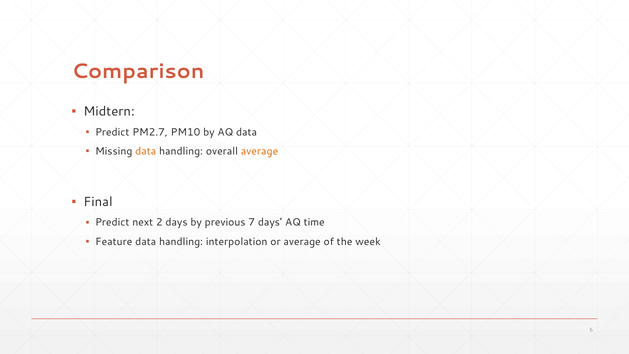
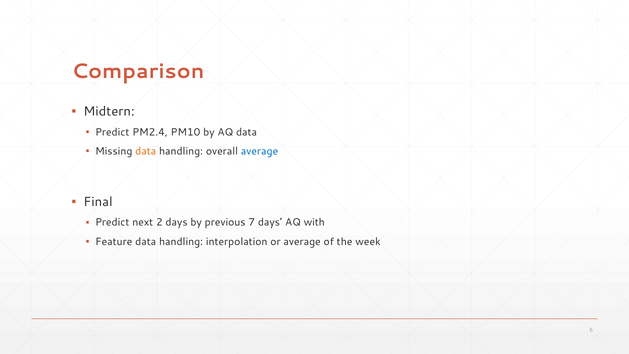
PM2.7: PM2.7 -> PM2.4
average at (259, 151) colour: orange -> blue
time: time -> with
